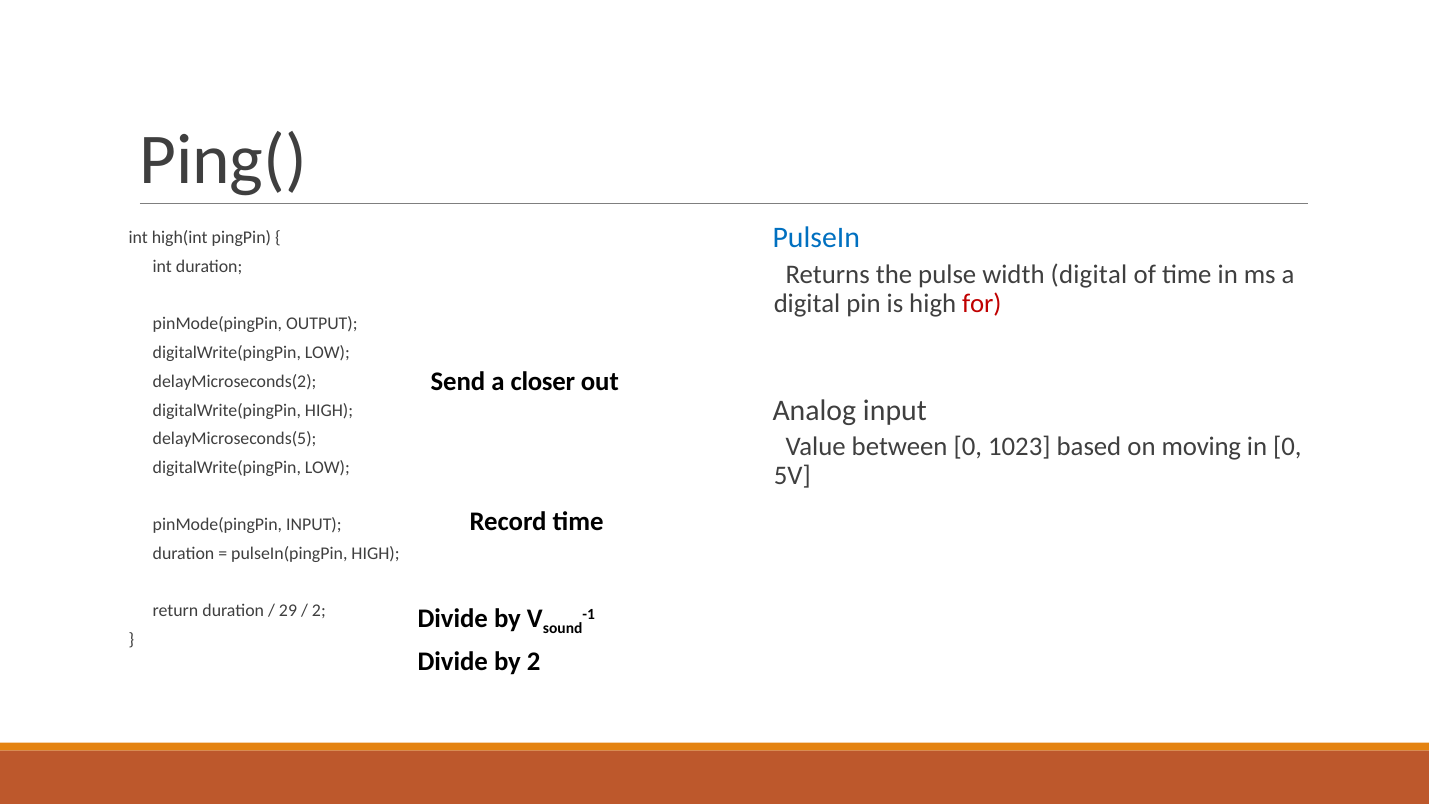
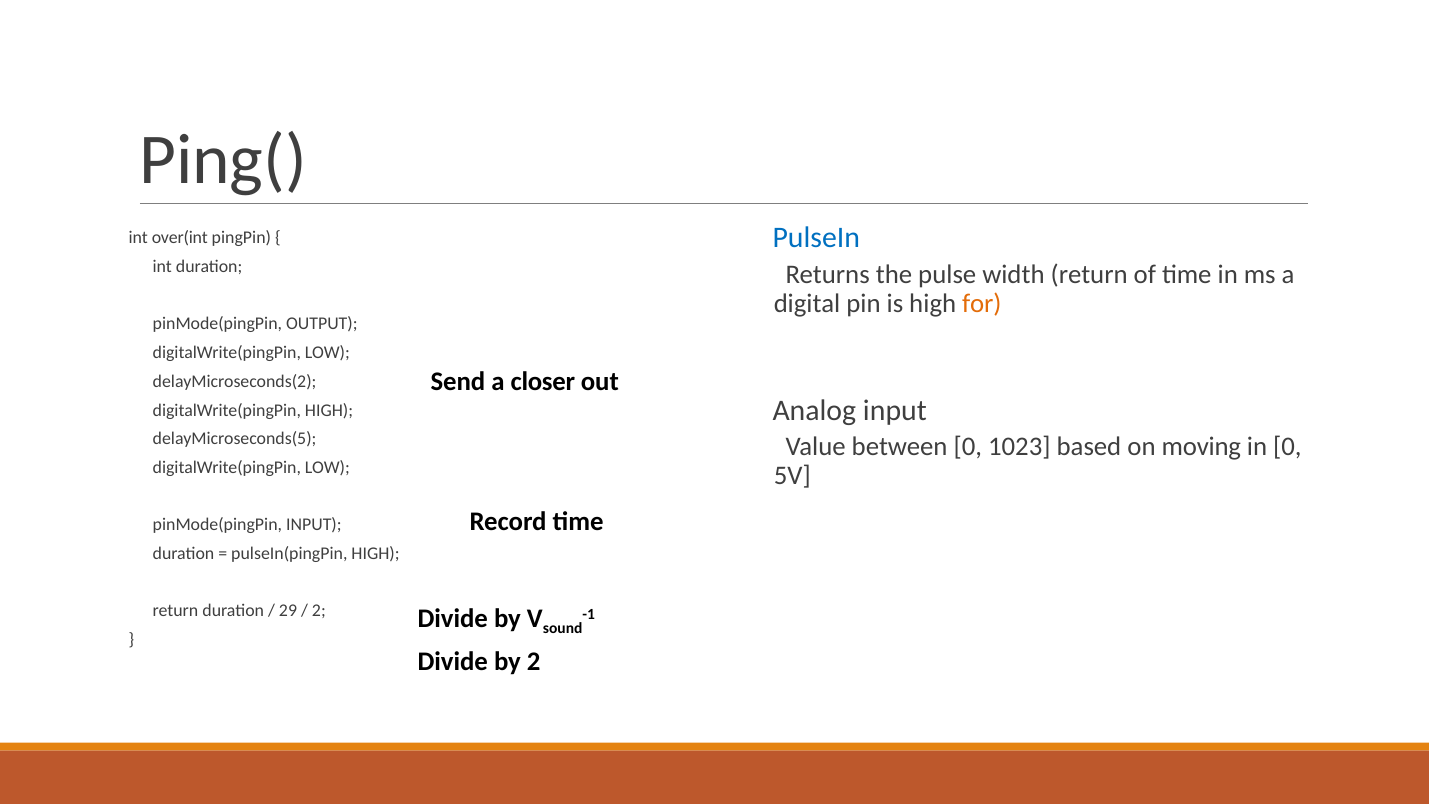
high(int: high(int -> over(int
width digital: digital -> return
for colour: red -> orange
